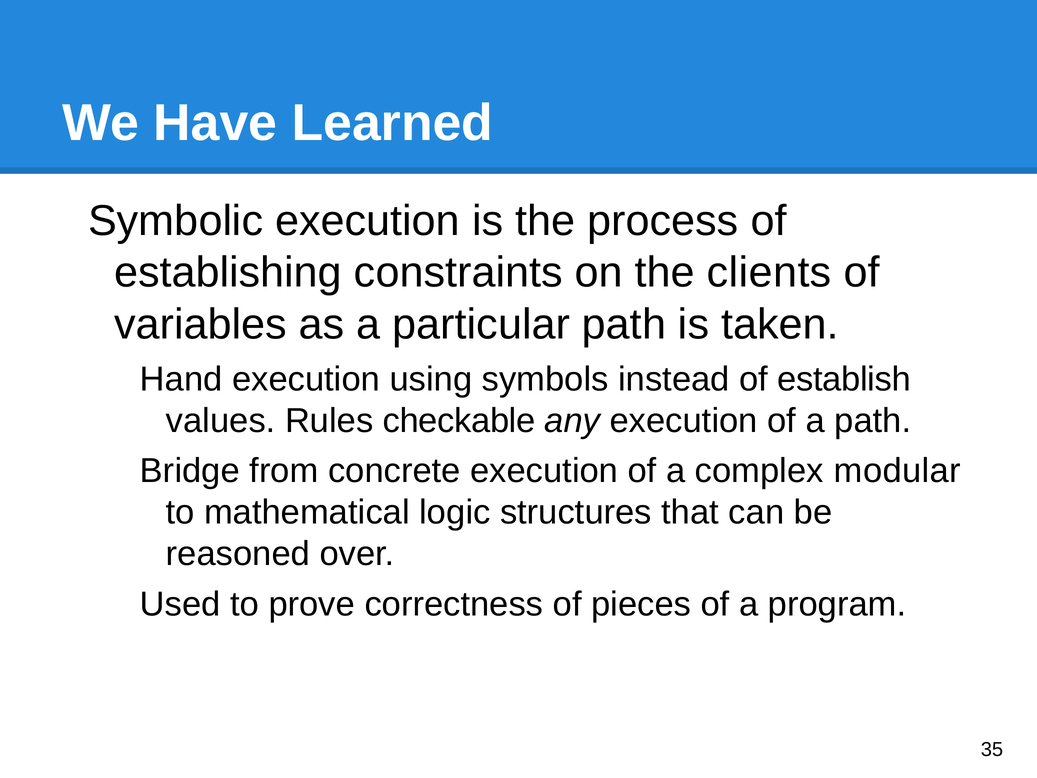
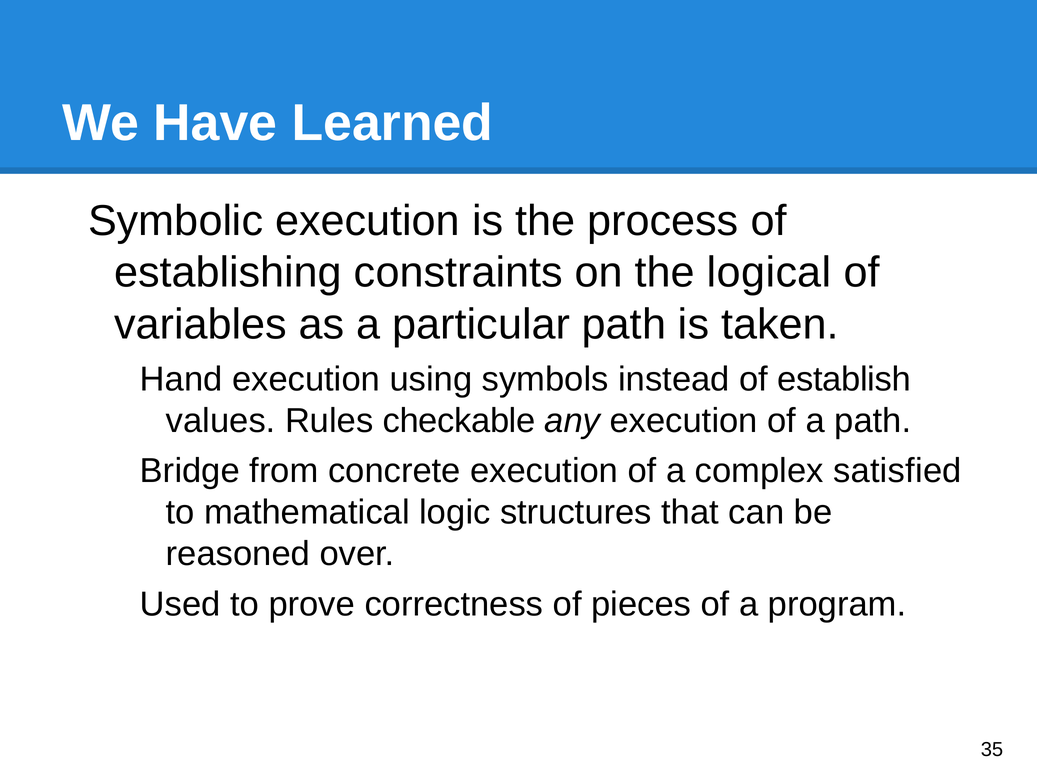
clients: clients -> logical
modular: modular -> satisfied
